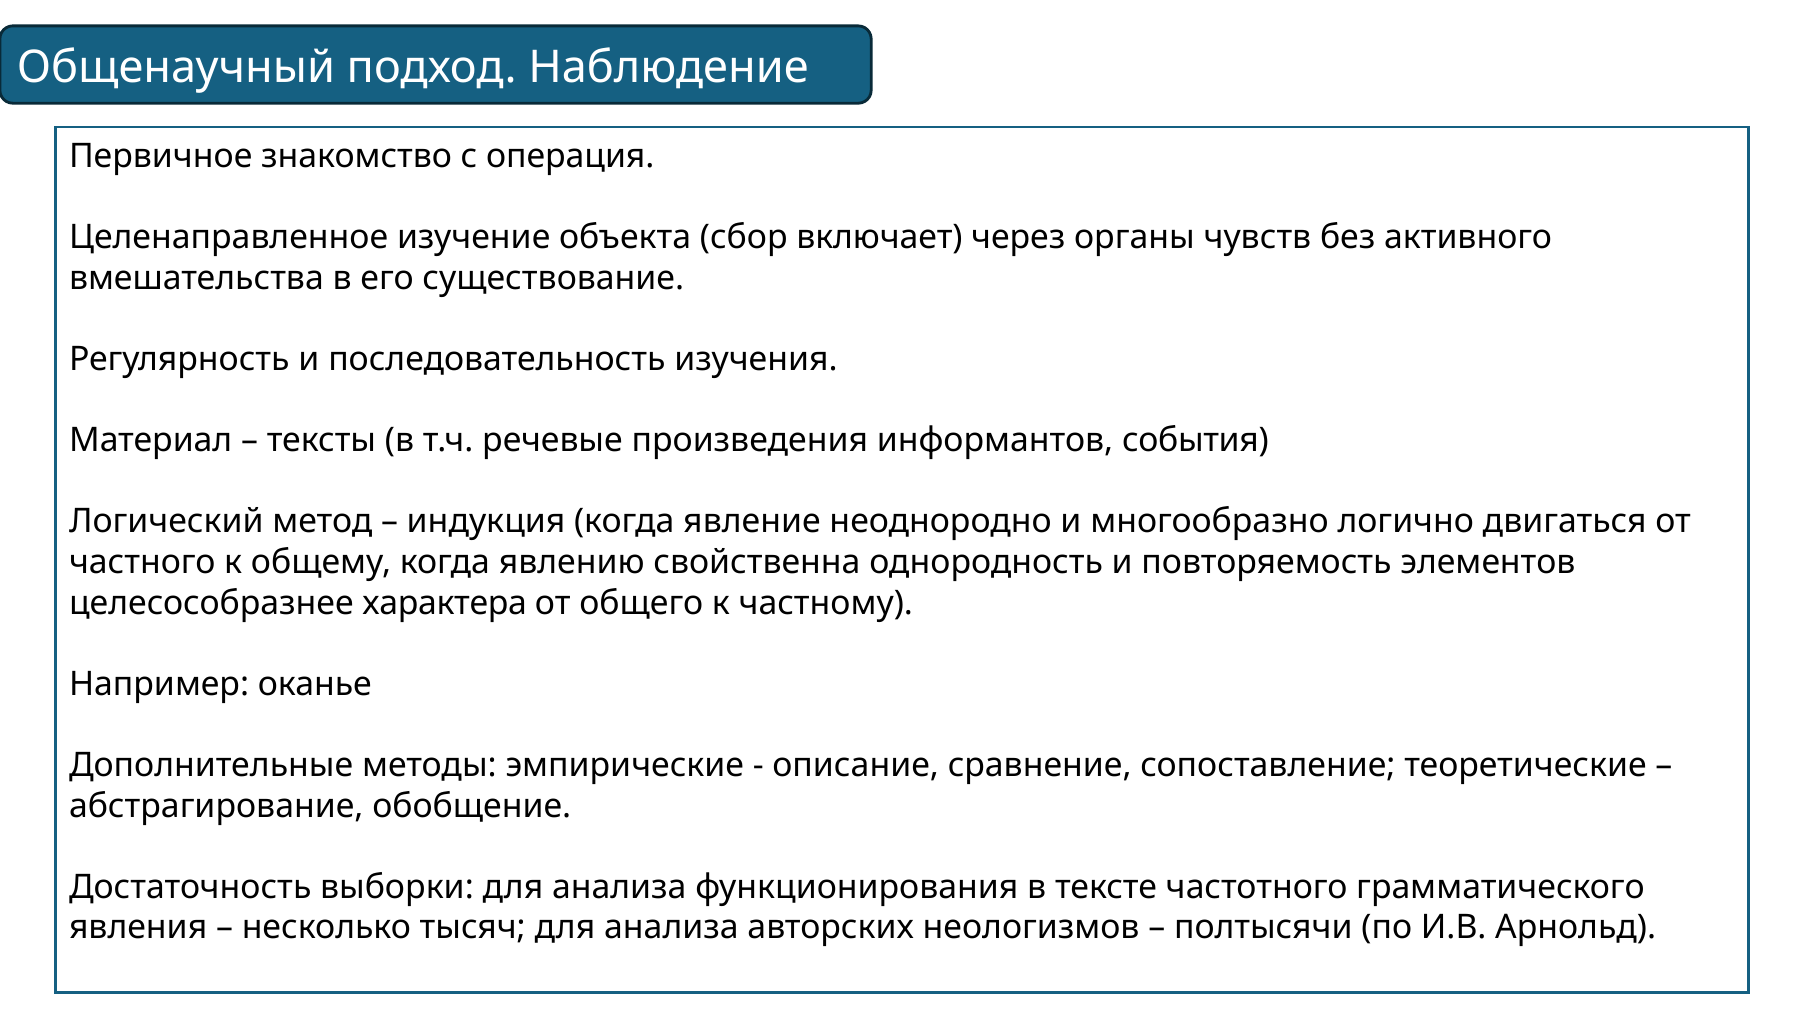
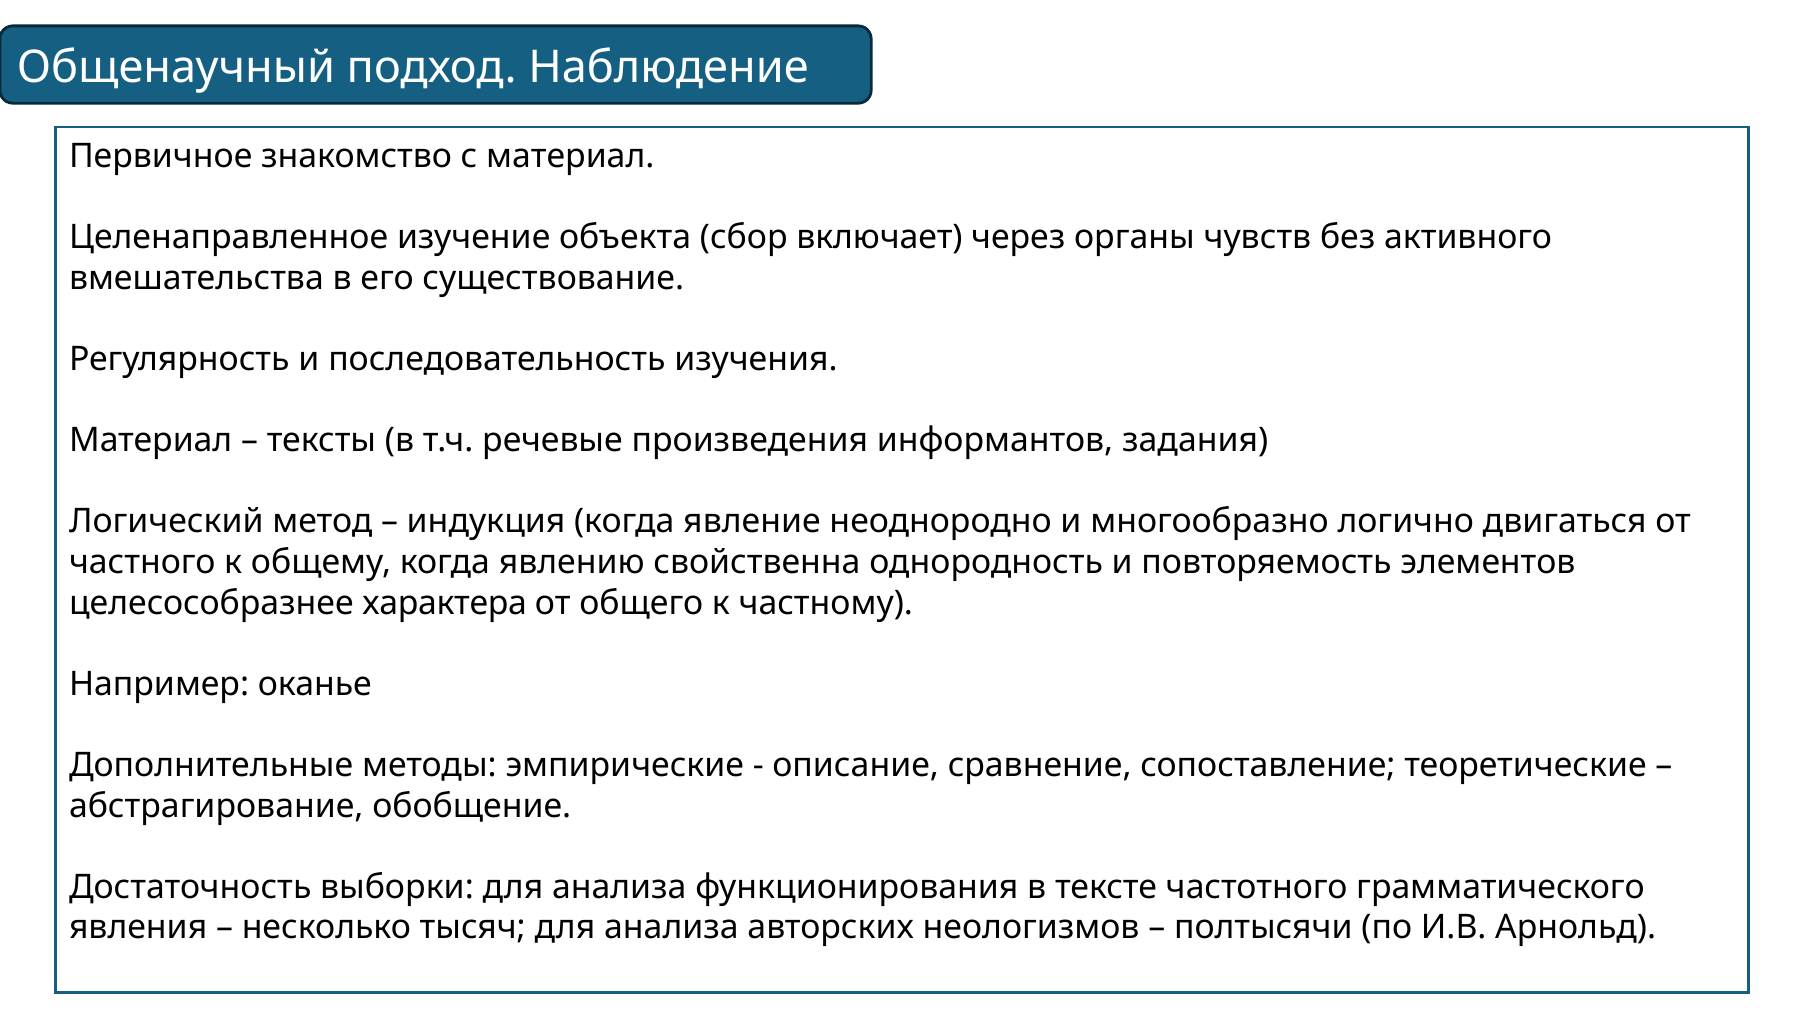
с операция: операция -> материал
события: события -> задания
